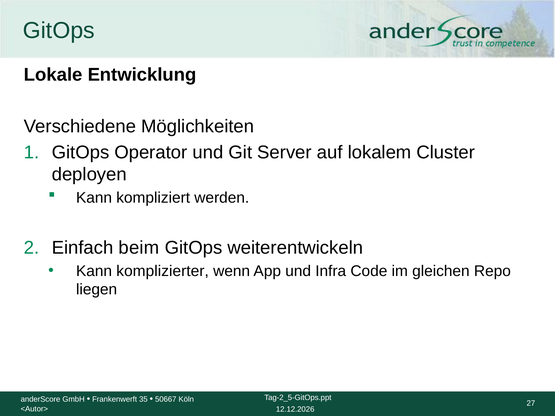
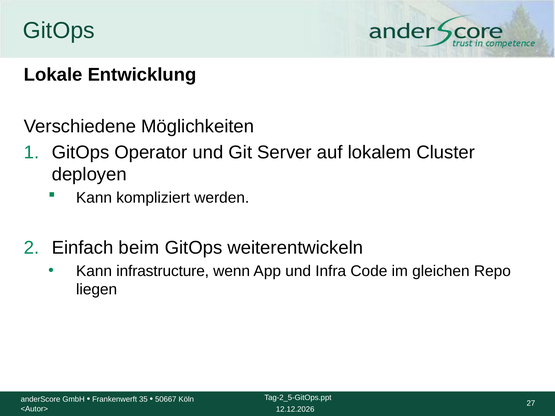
komplizierter: komplizierter -> infrastructure
